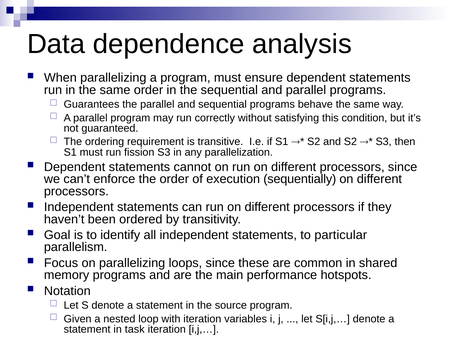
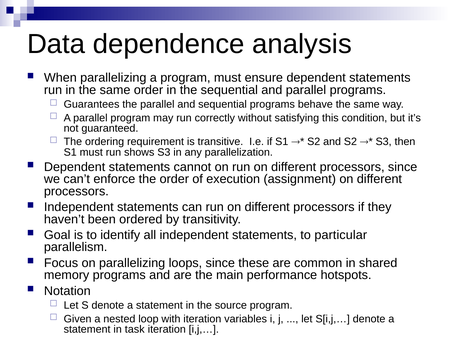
fission: fission -> shows
sequentially: sequentially -> assignment
